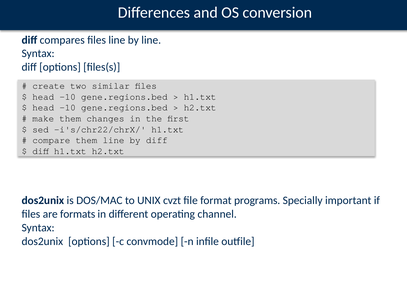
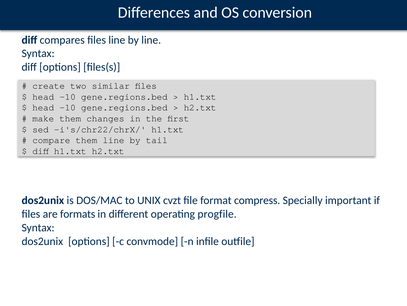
by diff: diff -> tail
programs: programs -> compress
channel: channel -> progfile
